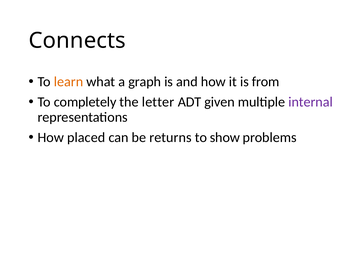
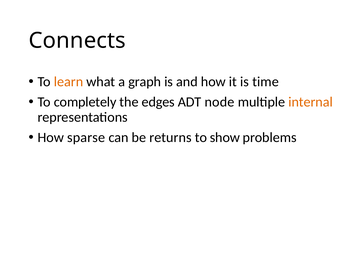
from: from -> time
letter: letter -> edges
given: given -> node
internal colour: purple -> orange
placed: placed -> sparse
